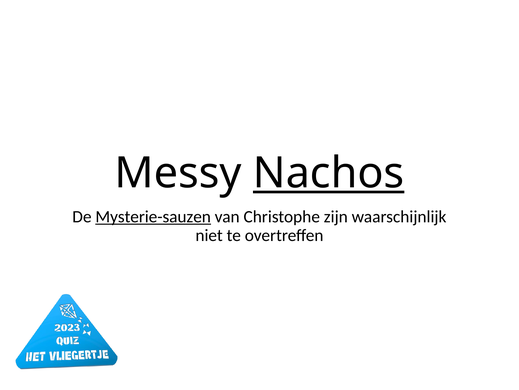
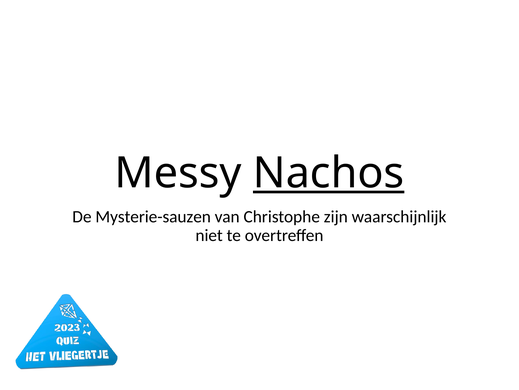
Mysterie-sauzen underline: present -> none
